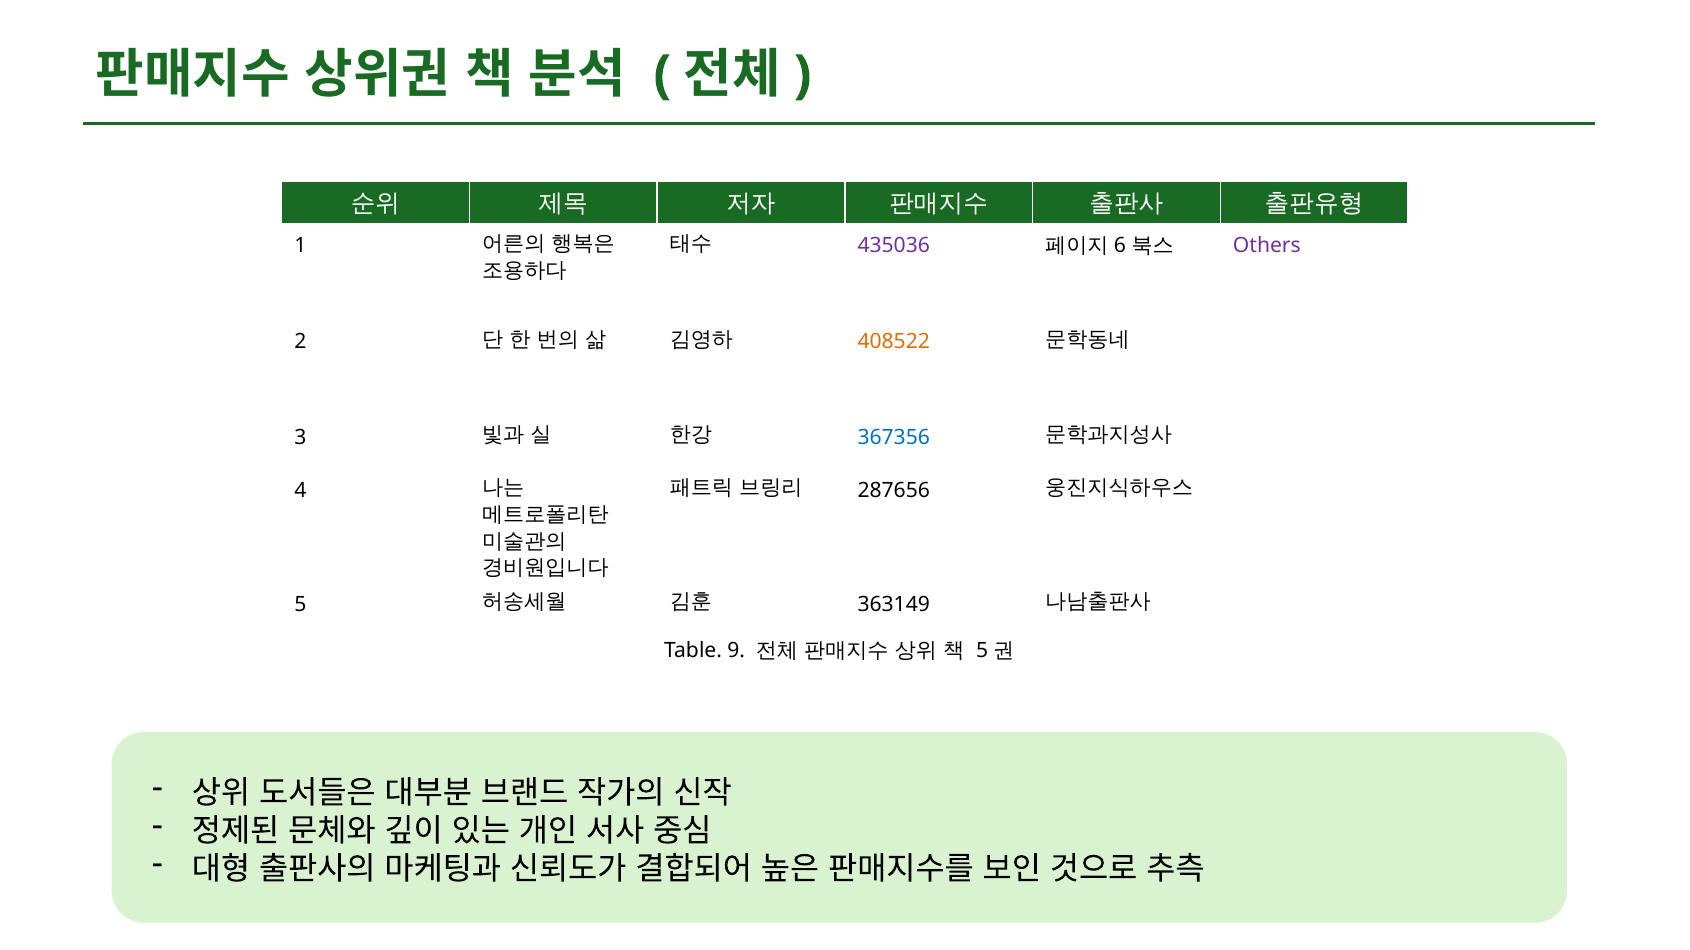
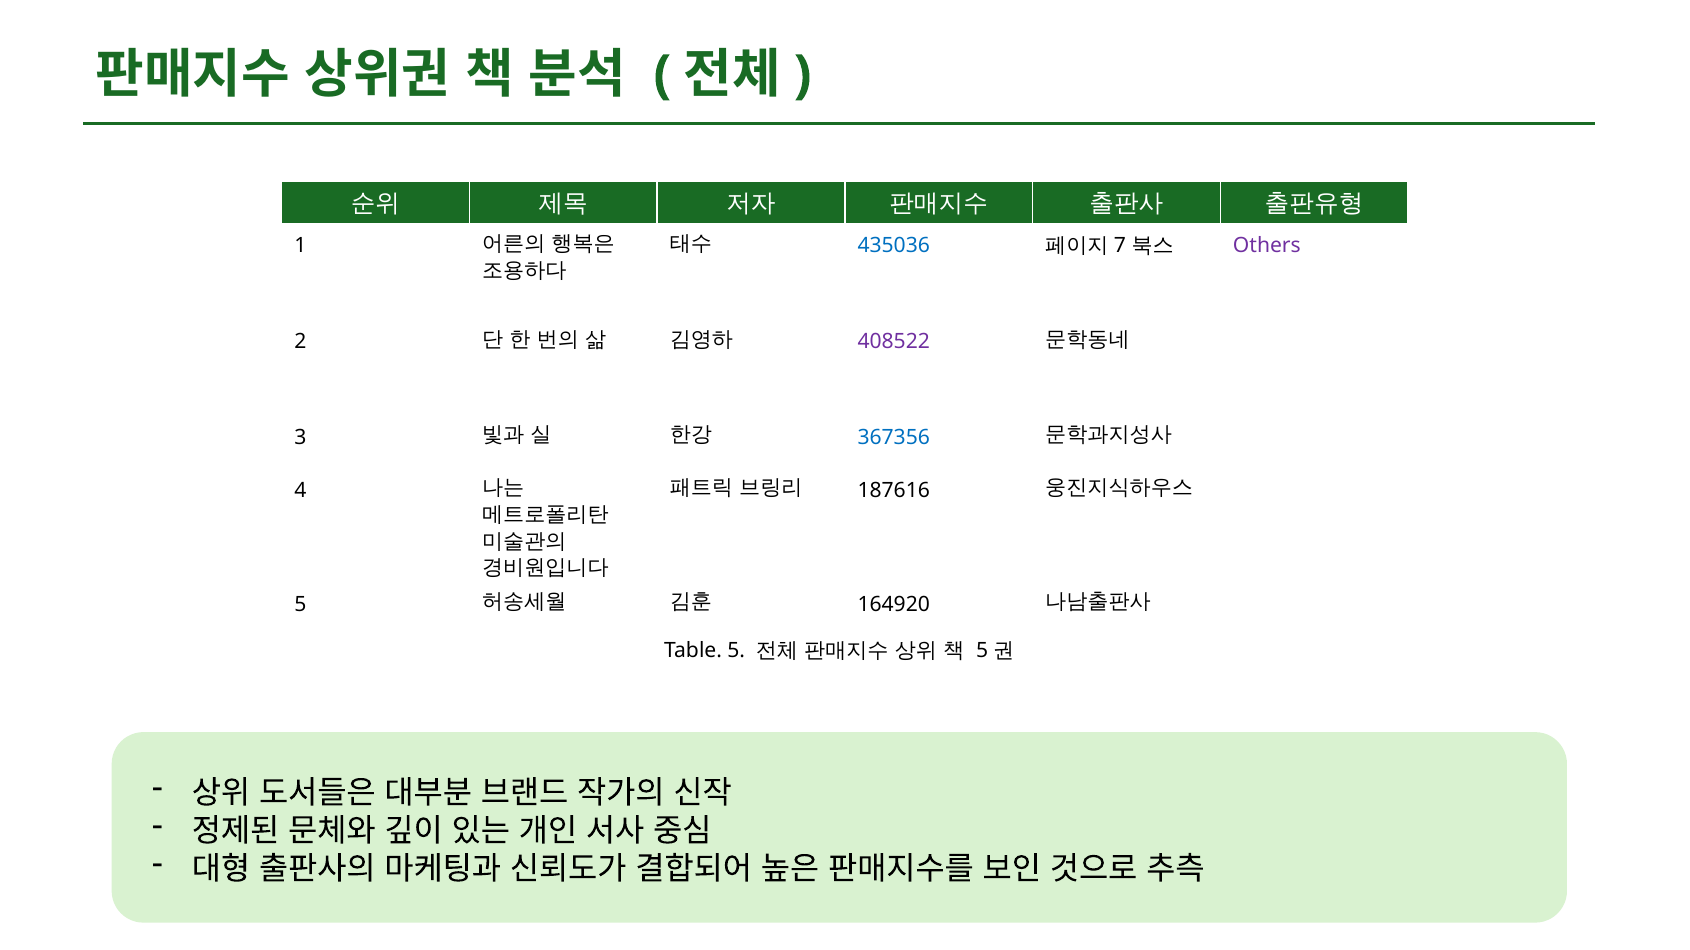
435036 colour: purple -> blue
6: 6 -> 7
408522 colour: orange -> purple
287656: 287656 -> 187616
363149: 363149 -> 164920
Table 9: 9 -> 5
